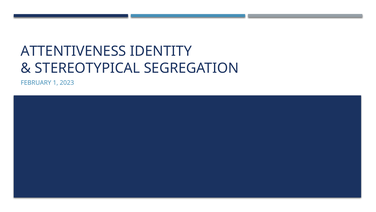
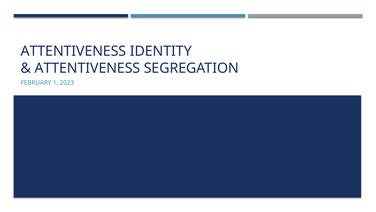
STEREOTYPICAL at (87, 68): STEREOTYPICAL -> ATTENTIVENESS
